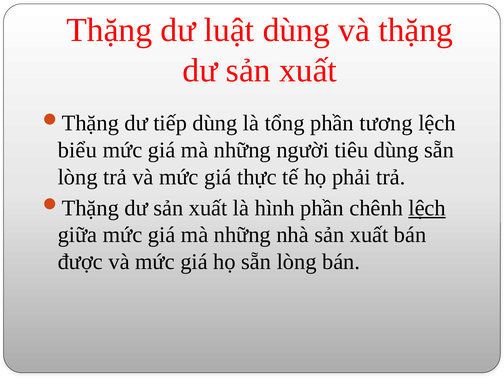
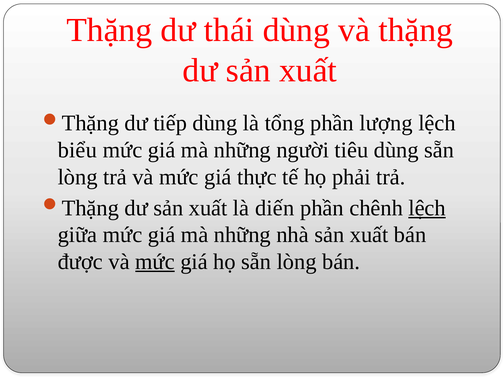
luật: luật -> thái
tương: tương -> lượng
hình: hình -> diến
mức at (155, 262) underline: none -> present
